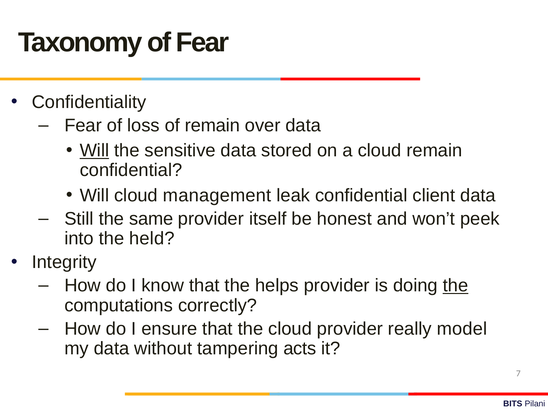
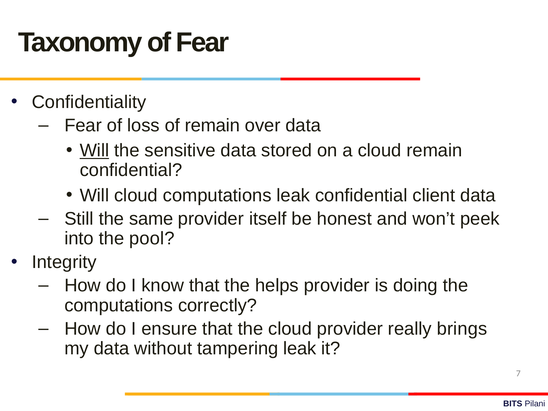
cloud management: management -> computations
held: held -> pool
the at (455, 286) underline: present -> none
model: model -> brings
tampering acts: acts -> leak
